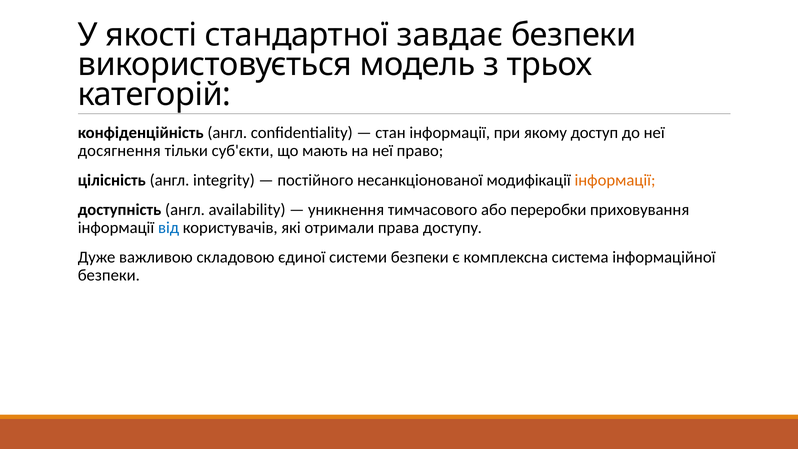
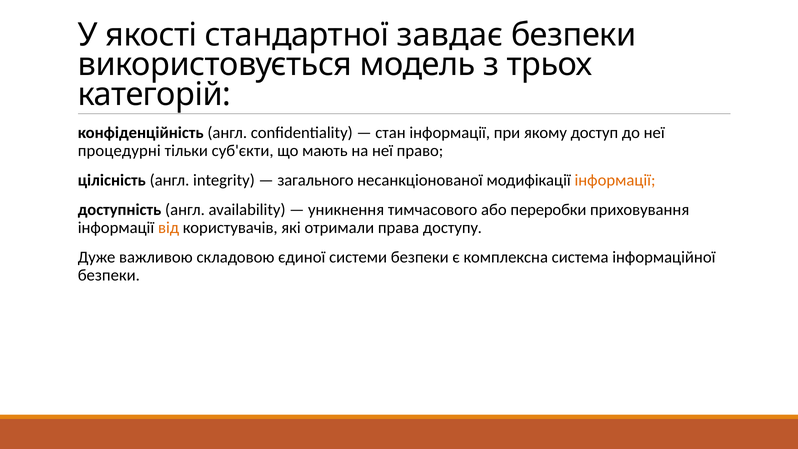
досягнення: досягнення -> процедурні
постійного: постійного -> загального
від colour: blue -> orange
